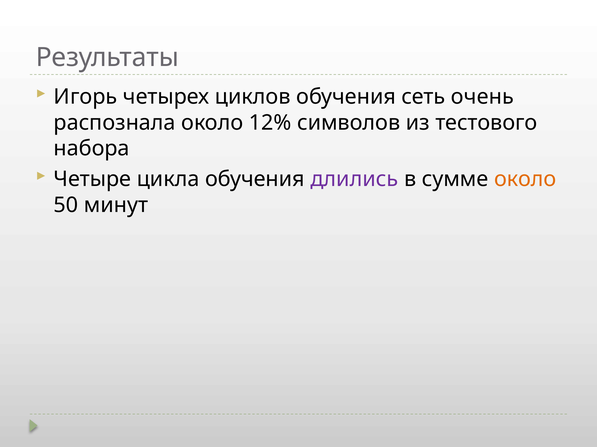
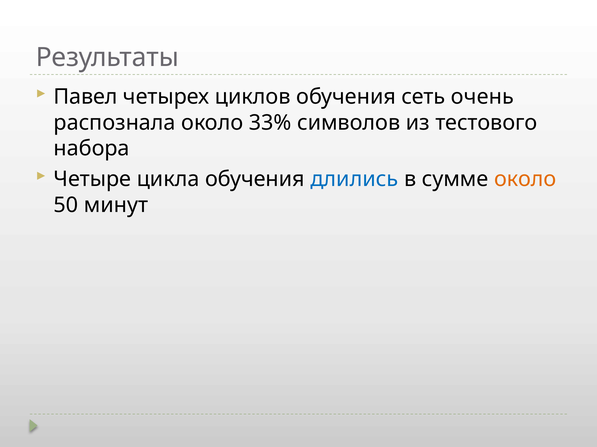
Игорь: Игорь -> Павел
12%: 12% -> 33%
длились colour: purple -> blue
